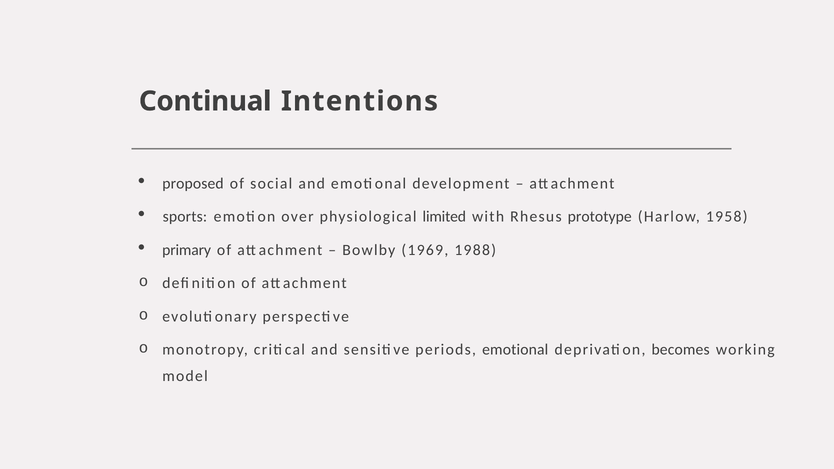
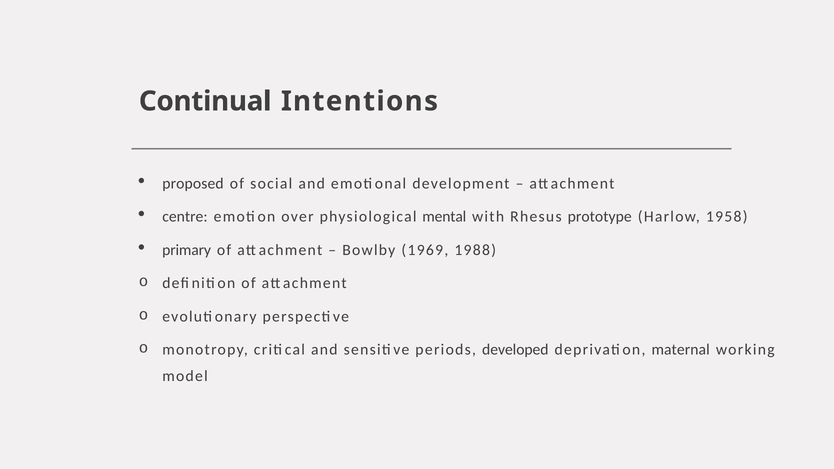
sports: sports -> centre
limited: limited -> mental
periods emotional: emotional -> developed
becomes: becomes -> maternal
